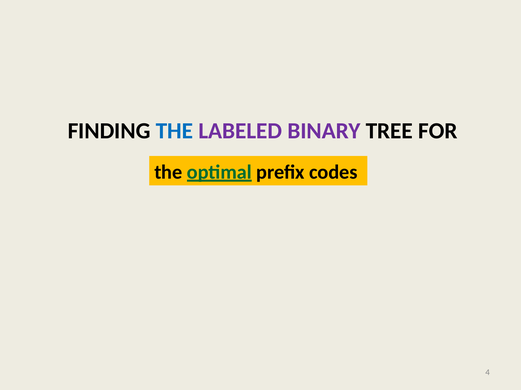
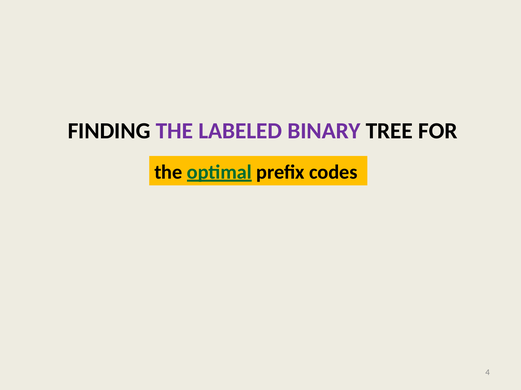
THE at (174, 131) colour: blue -> purple
